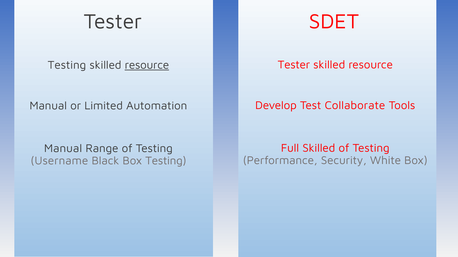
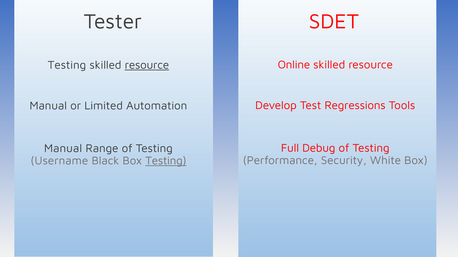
Tester at (294, 65): Tester -> Online
Collaborate: Collaborate -> Regressions
Full Skilled: Skilled -> Debug
Testing at (166, 161) underline: none -> present
